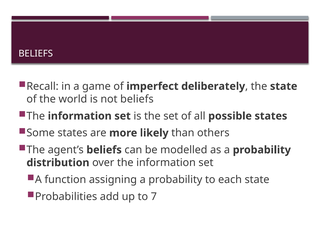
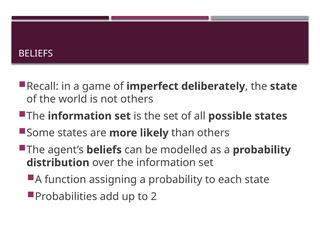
not beliefs: beliefs -> others
7: 7 -> 2
